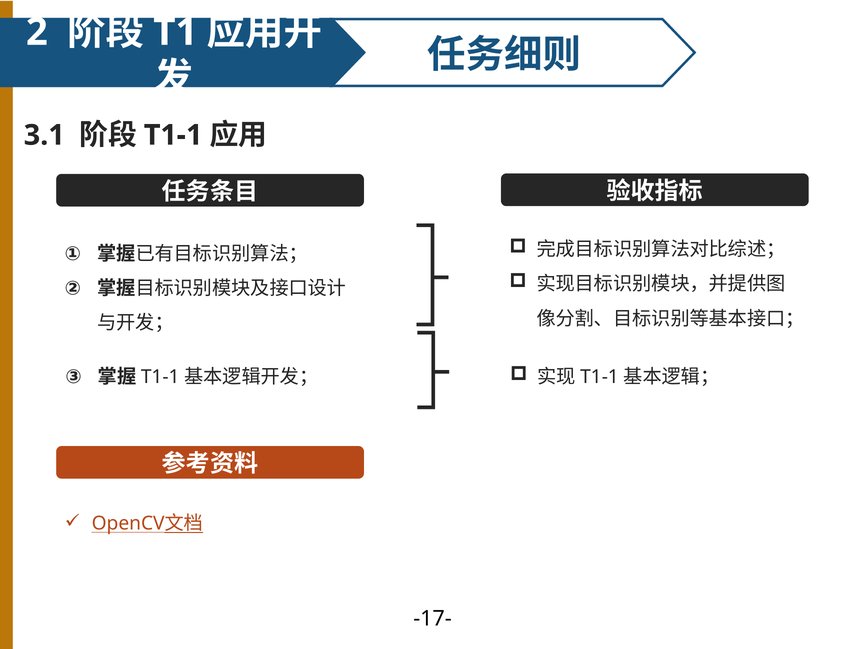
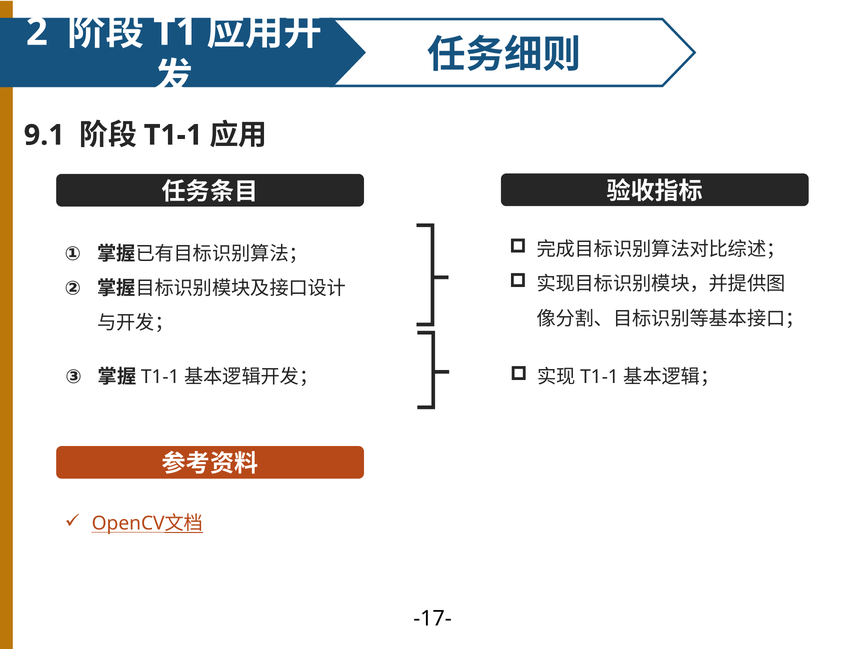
3.1: 3.1 -> 9.1
